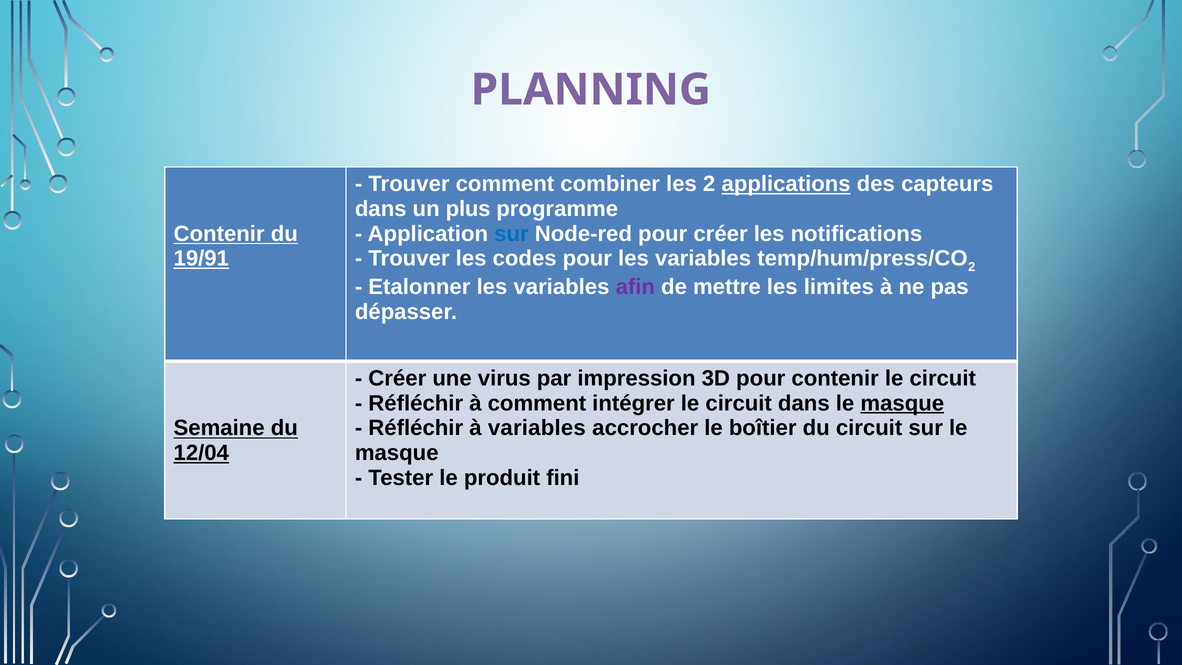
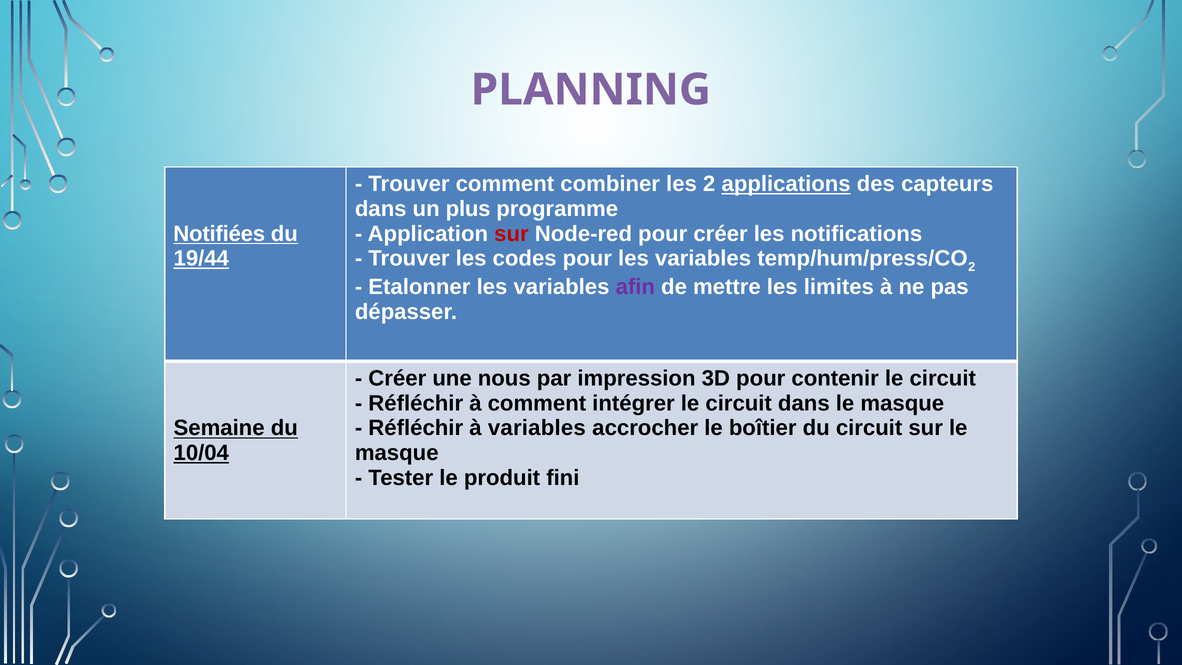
Contenir at (219, 234): Contenir -> Notifiées
sur at (511, 234) colour: blue -> red
19/91: 19/91 -> 19/44
virus: virus -> nous
masque at (902, 403) underline: present -> none
12/04: 12/04 -> 10/04
